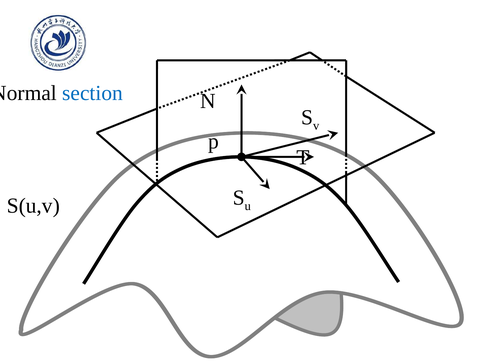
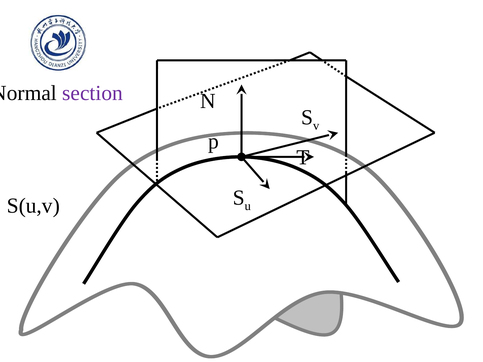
section colour: blue -> purple
